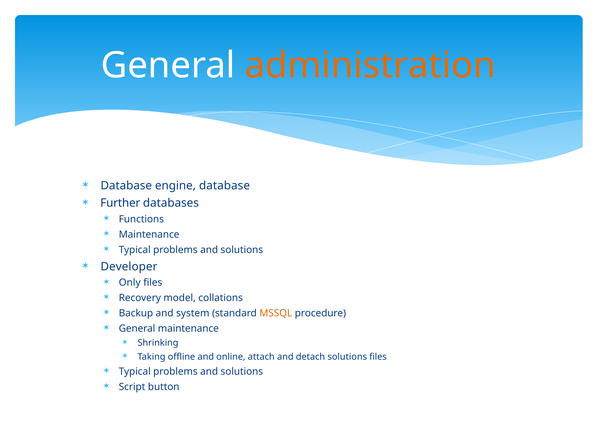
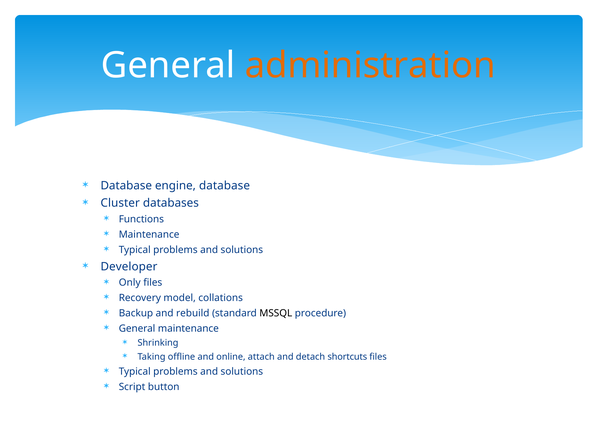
Further: Further -> Cluster
system: system -> rebuild
MSSQL colour: orange -> black
detach solutions: solutions -> shortcuts
